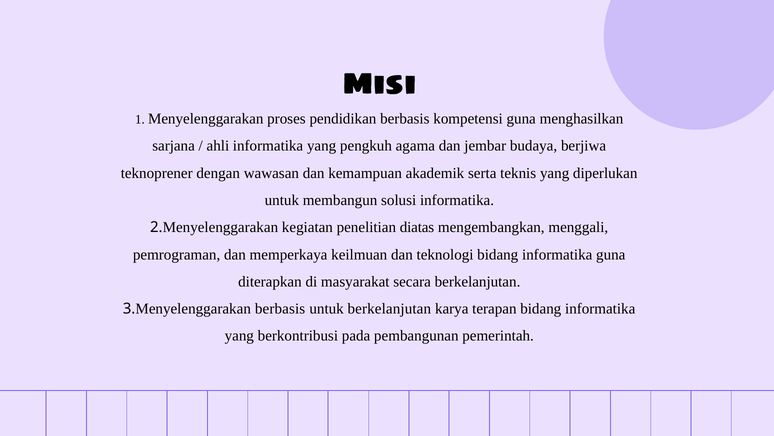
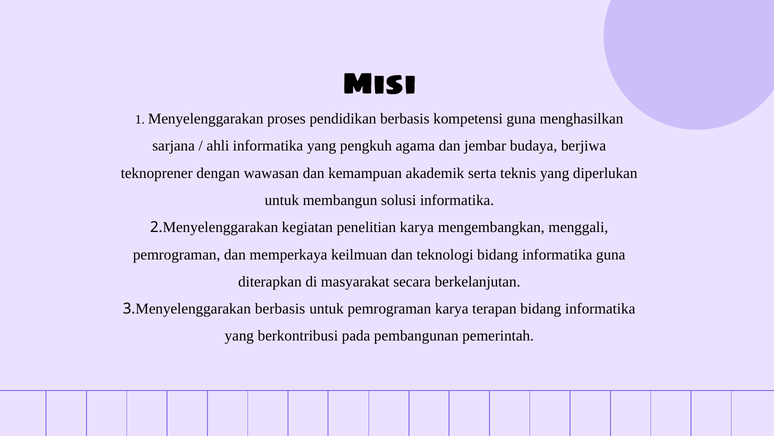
penelitian diatas: diatas -> karya
untuk berkelanjutan: berkelanjutan -> pemrograman
